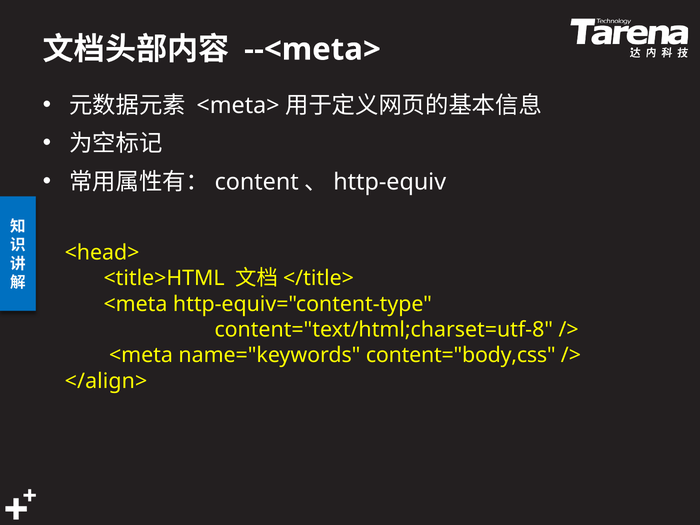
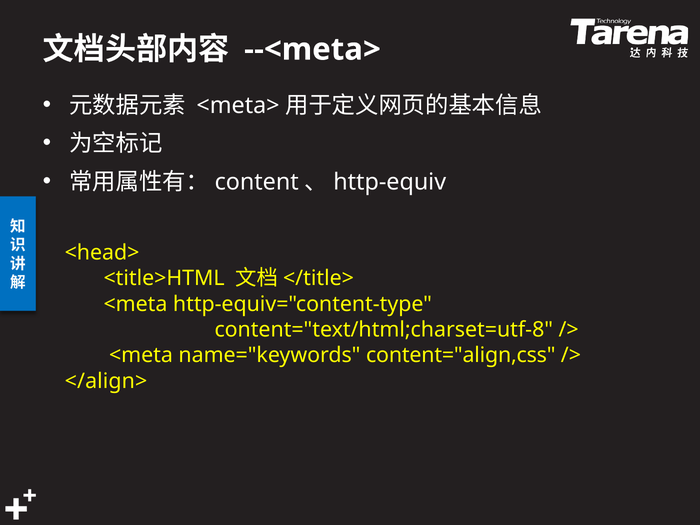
content="body,css: content="body,css -> content="align,css
